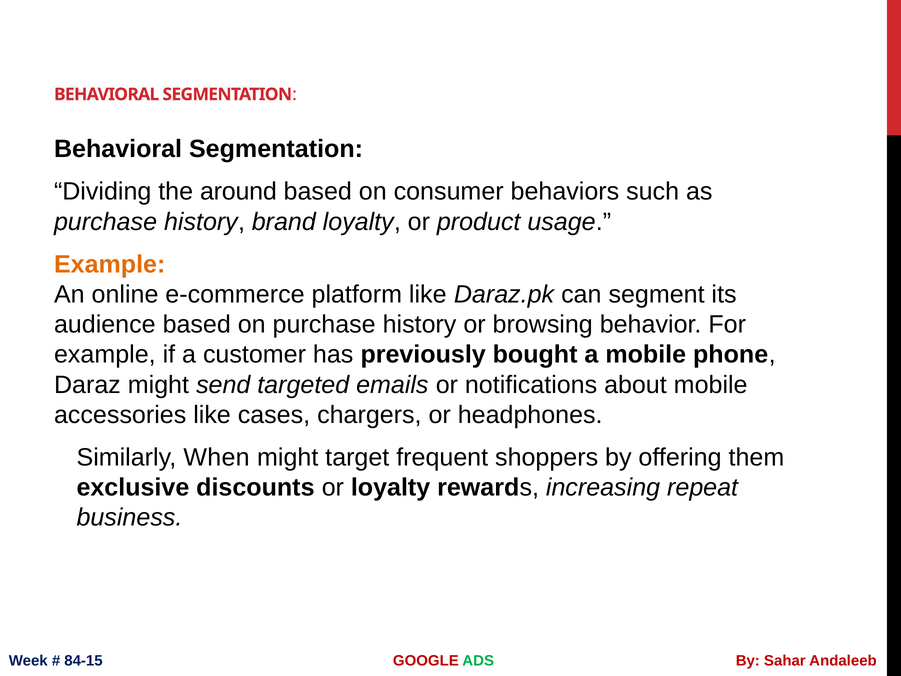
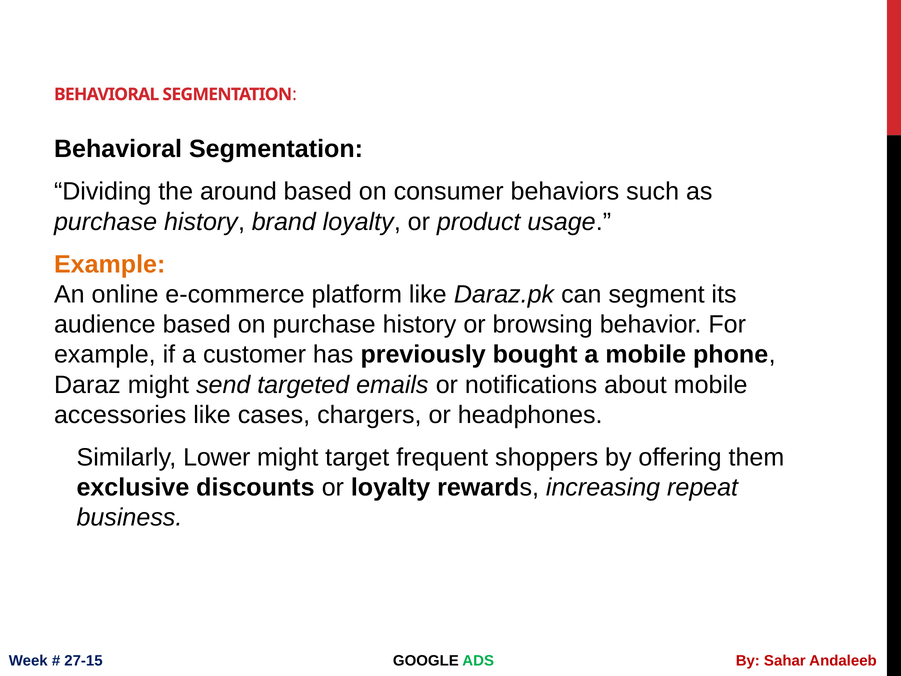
When: When -> Lower
84-15: 84-15 -> 27-15
GOOGLE colour: red -> black
